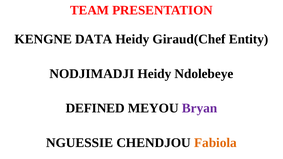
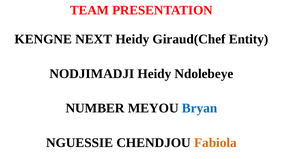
DATA: DATA -> NEXT
DEFINED: DEFINED -> NUMBER
Bryan colour: purple -> blue
